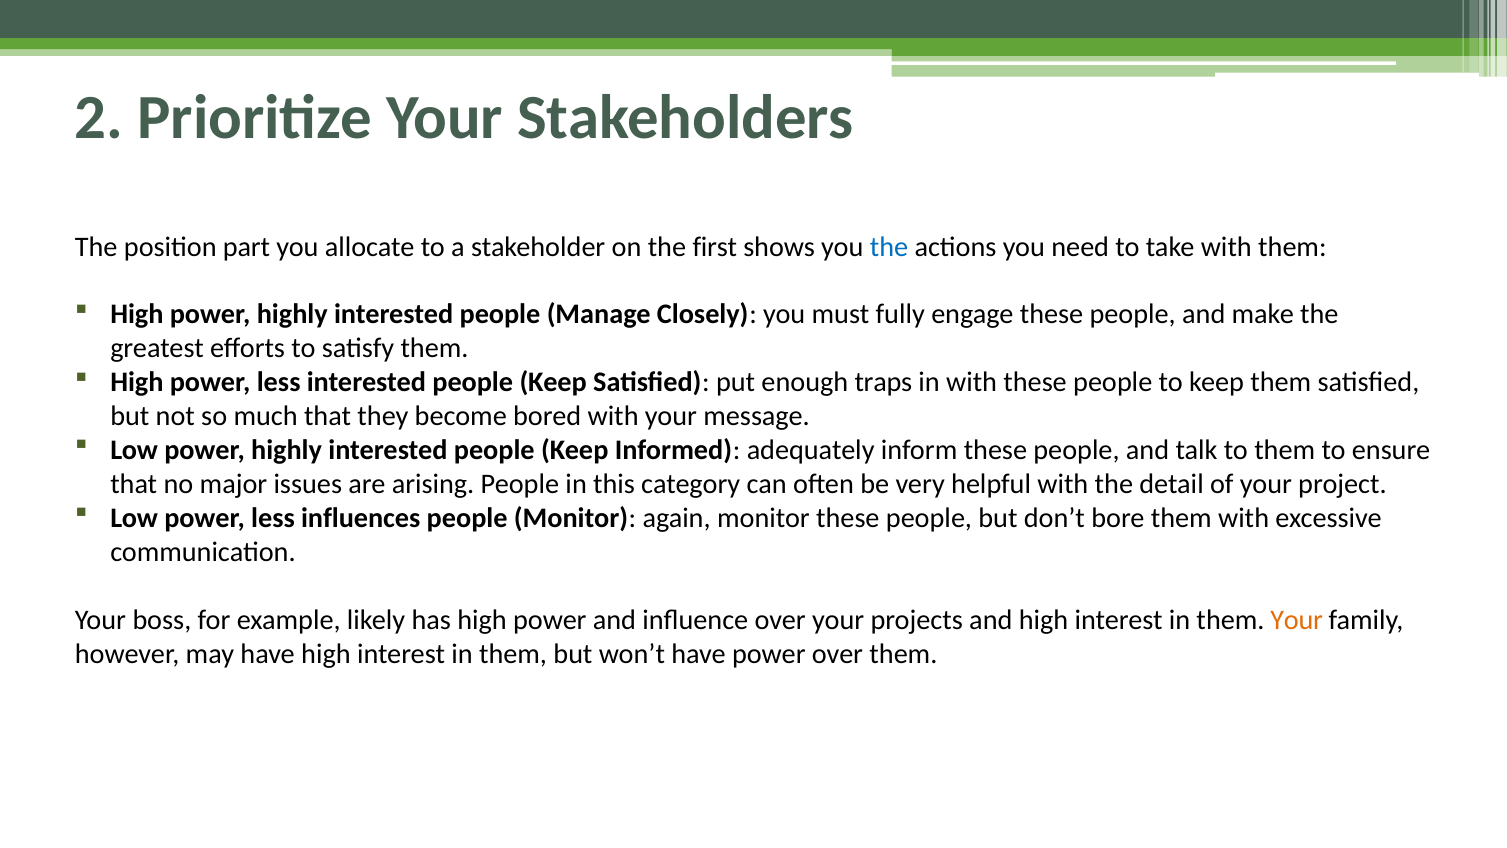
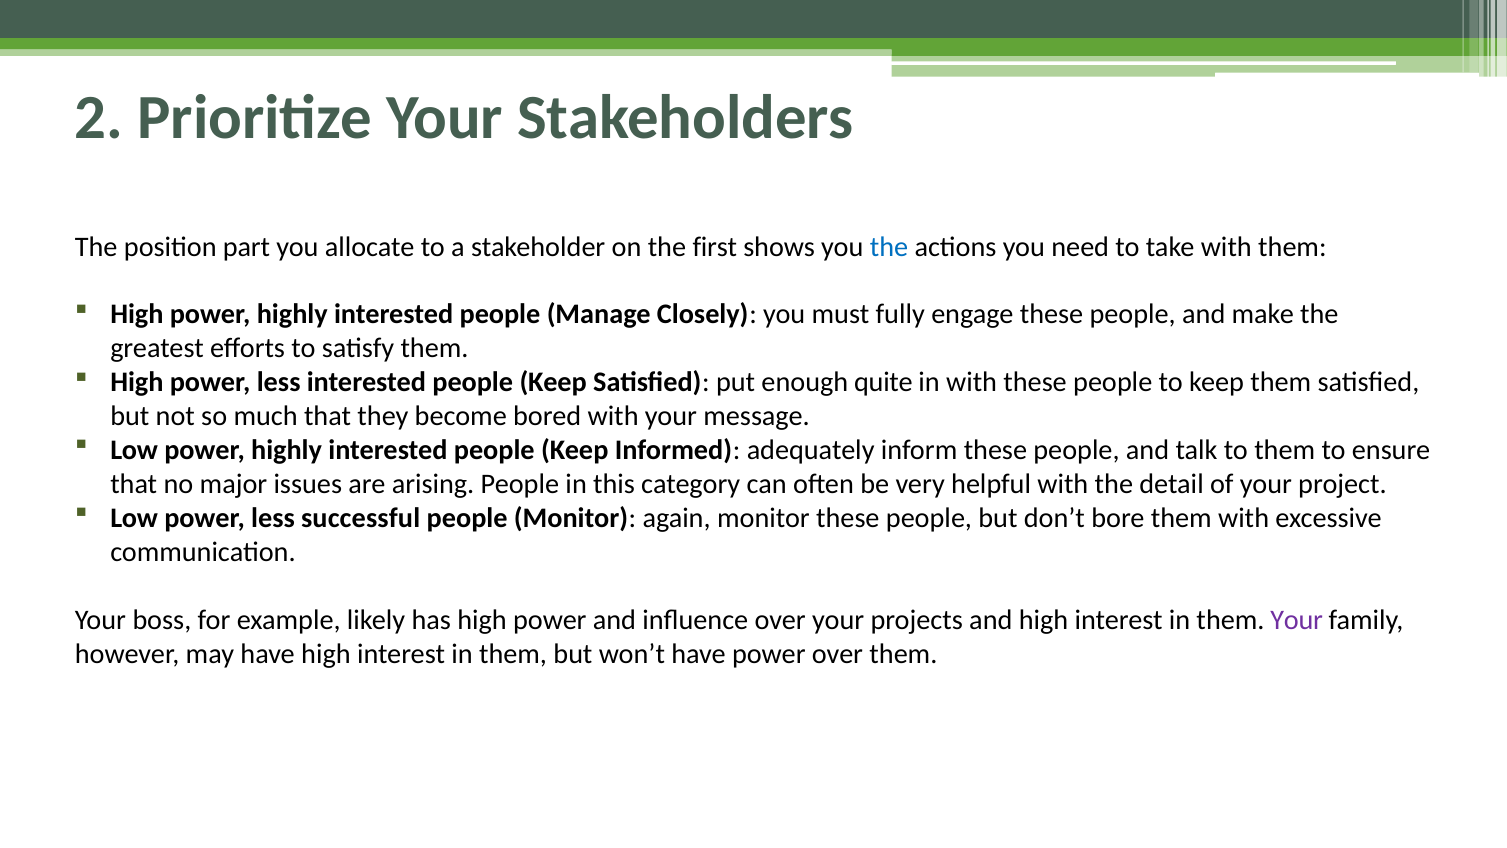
traps: traps -> quite
influences: influences -> successful
Your at (1297, 620) colour: orange -> purple
